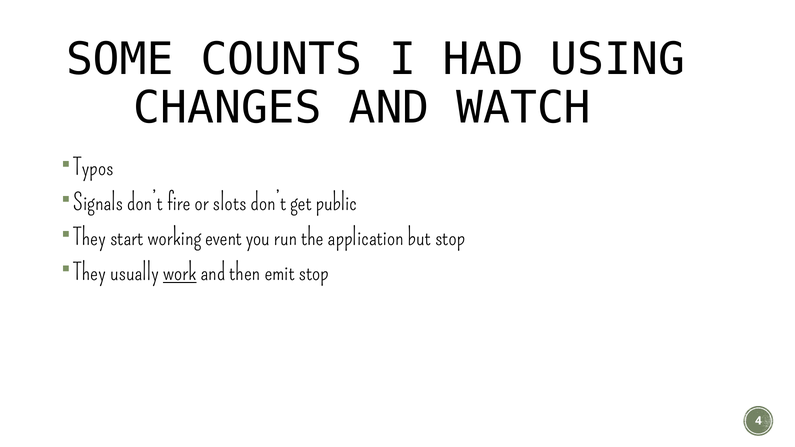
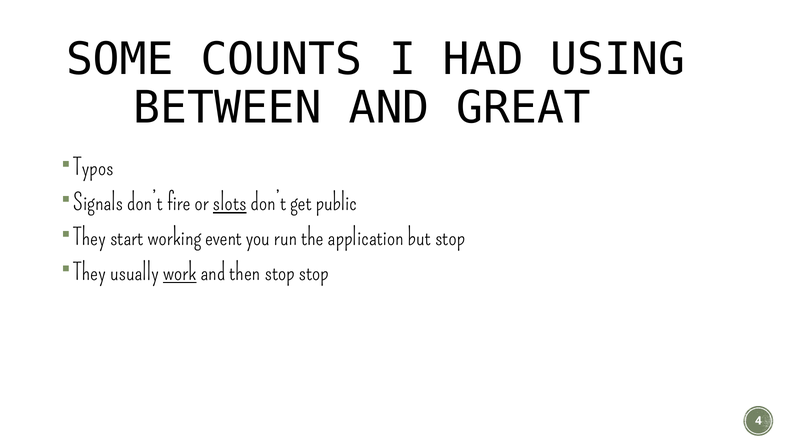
CHANGES: CHANGES -> BETWEEN
WATCH: WATCH -> GREAT
slots underline: none -> present
then emit: emit -> stop
